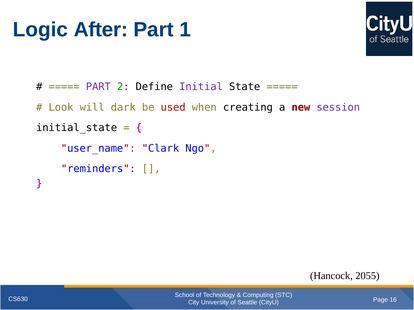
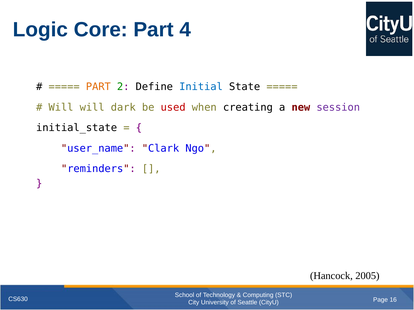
After: After -> Core
1: 1 -> 4
PART at (98, 87) colour: purple -> orange
Initial colour: purple -> blue
Look at (61, 107): Look -> Will
2055: 2055 -> 2005
